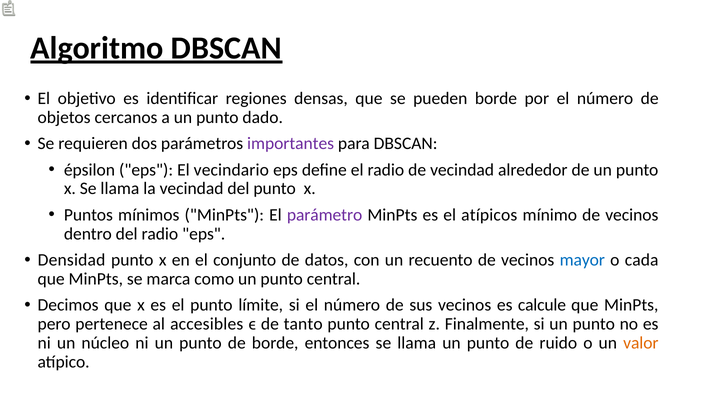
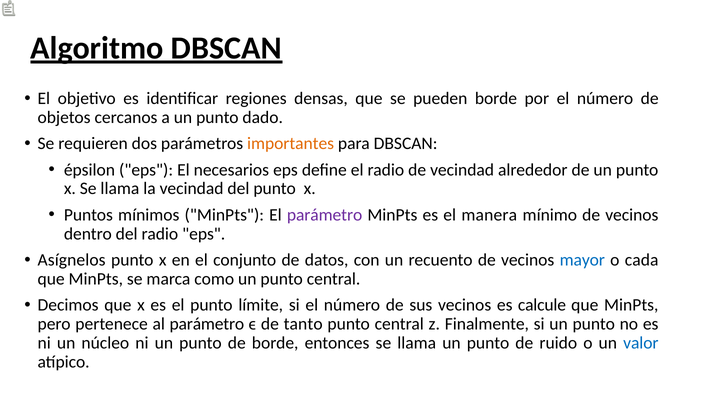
importantes colour: purple -> orange
vecindario: vecindario -> necesarios
atípicos: atípicos -> manera
Densidad: Densidad -> Asígnelos
al accesibles: accesibles -> parámetro
valor colour: orange -> blue
